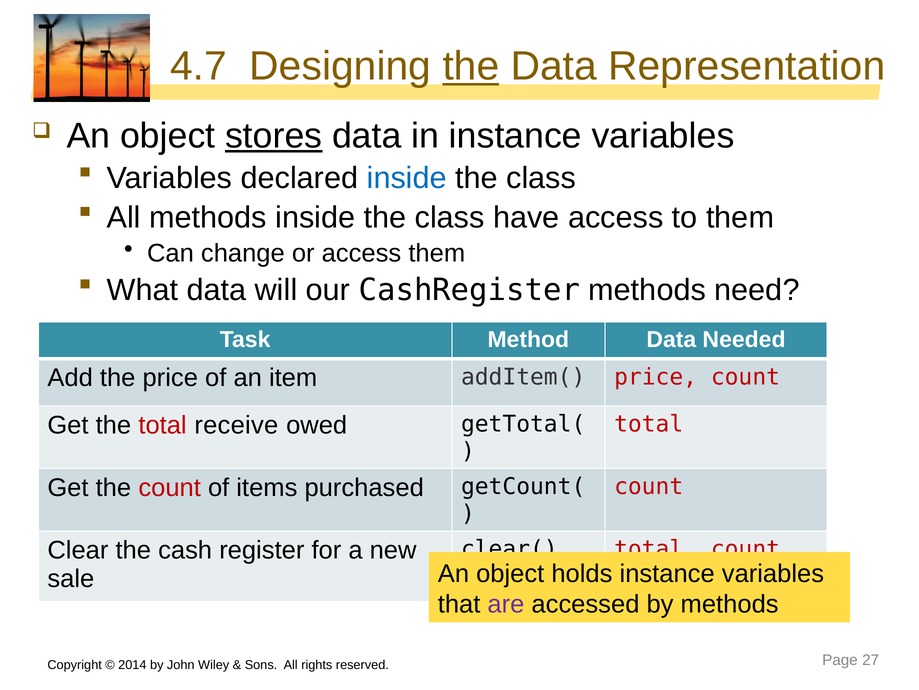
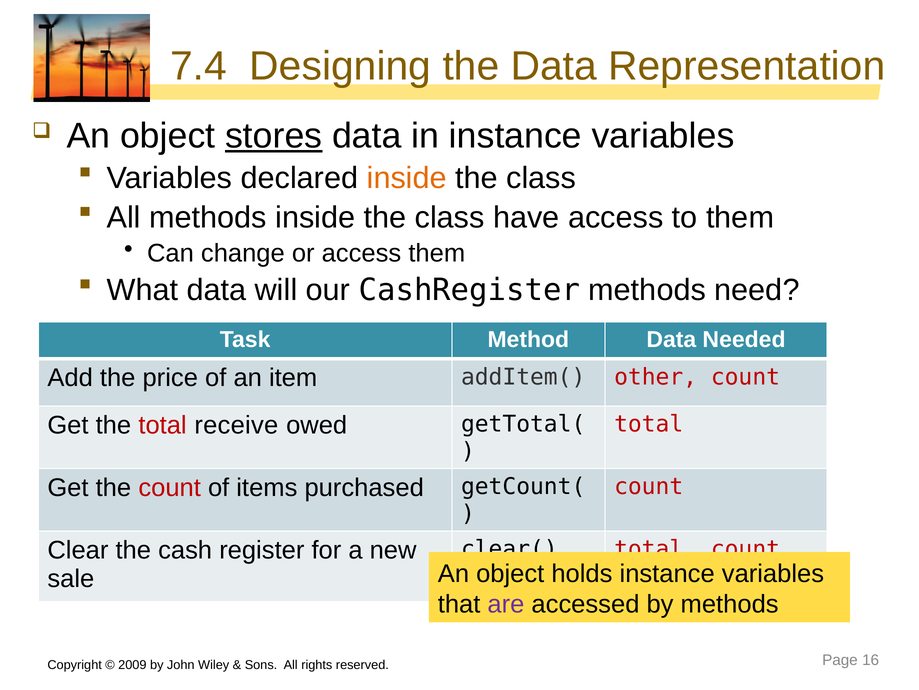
4.7: 4.7 -> 7.4
the at (471, 66) underline: present -> none
inside at (407, 178) colour: blue -> orange
addItem( price: price -> other
2014: 2014 -> 2009
27: 27 -> 16
